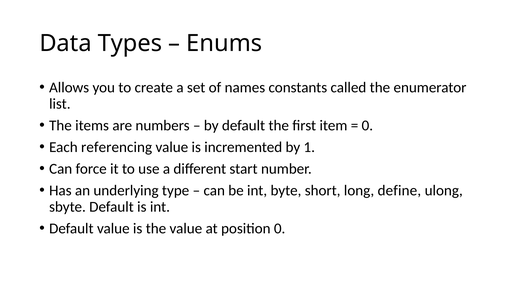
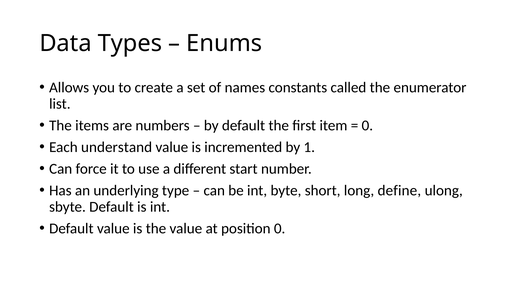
referencing: referencing -> understand
